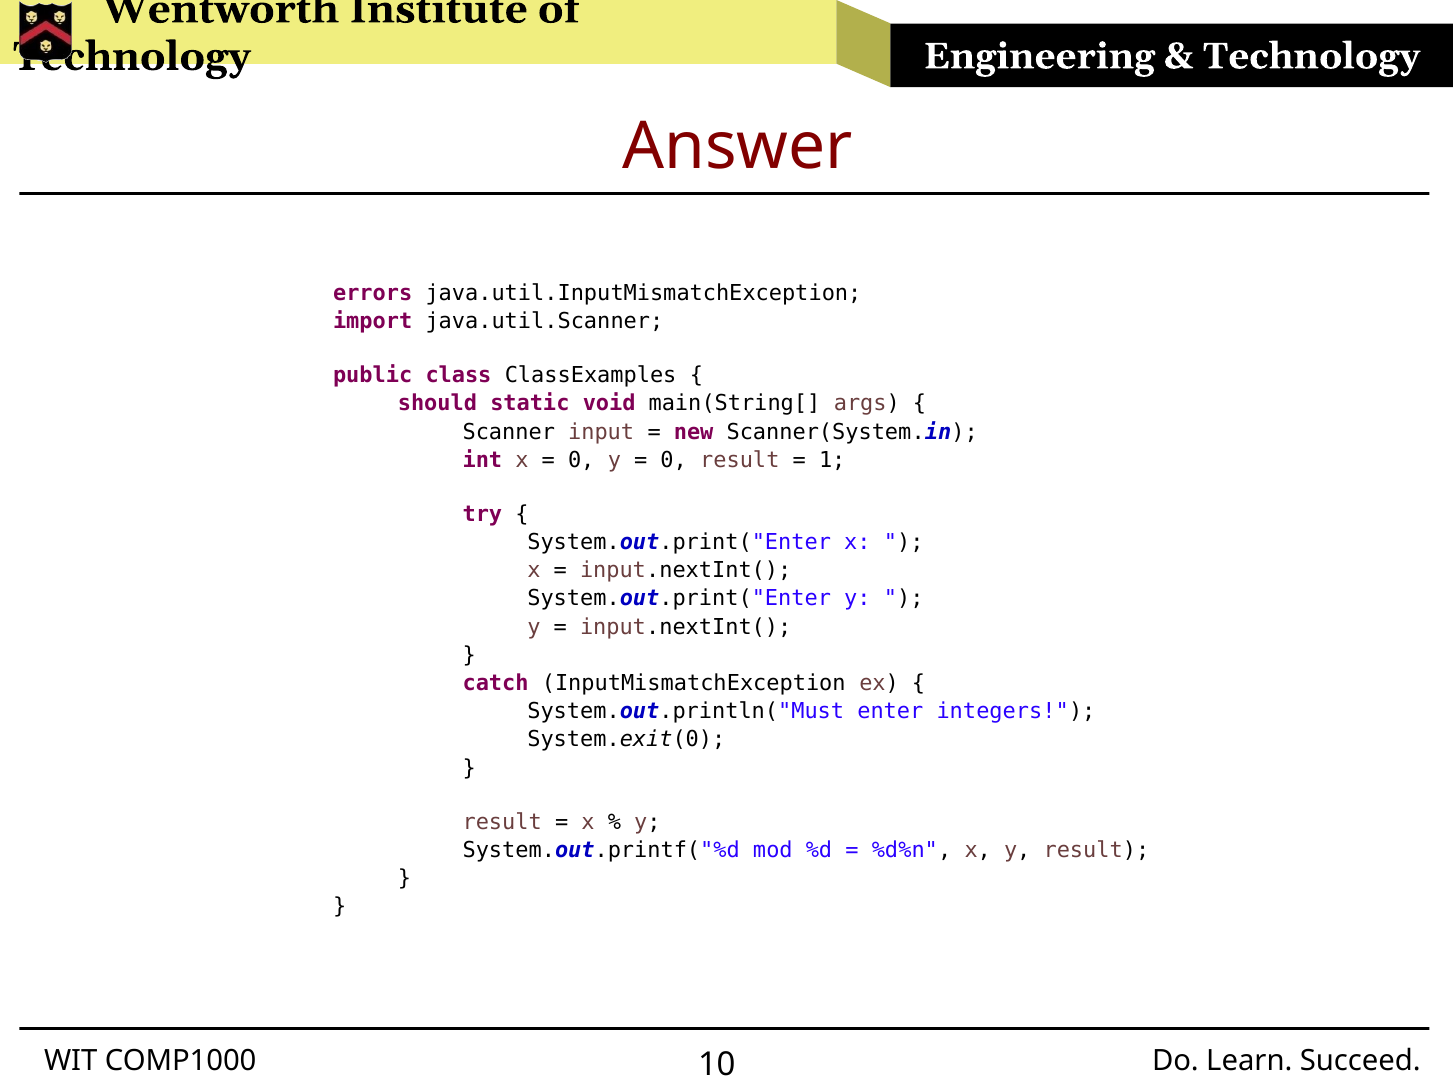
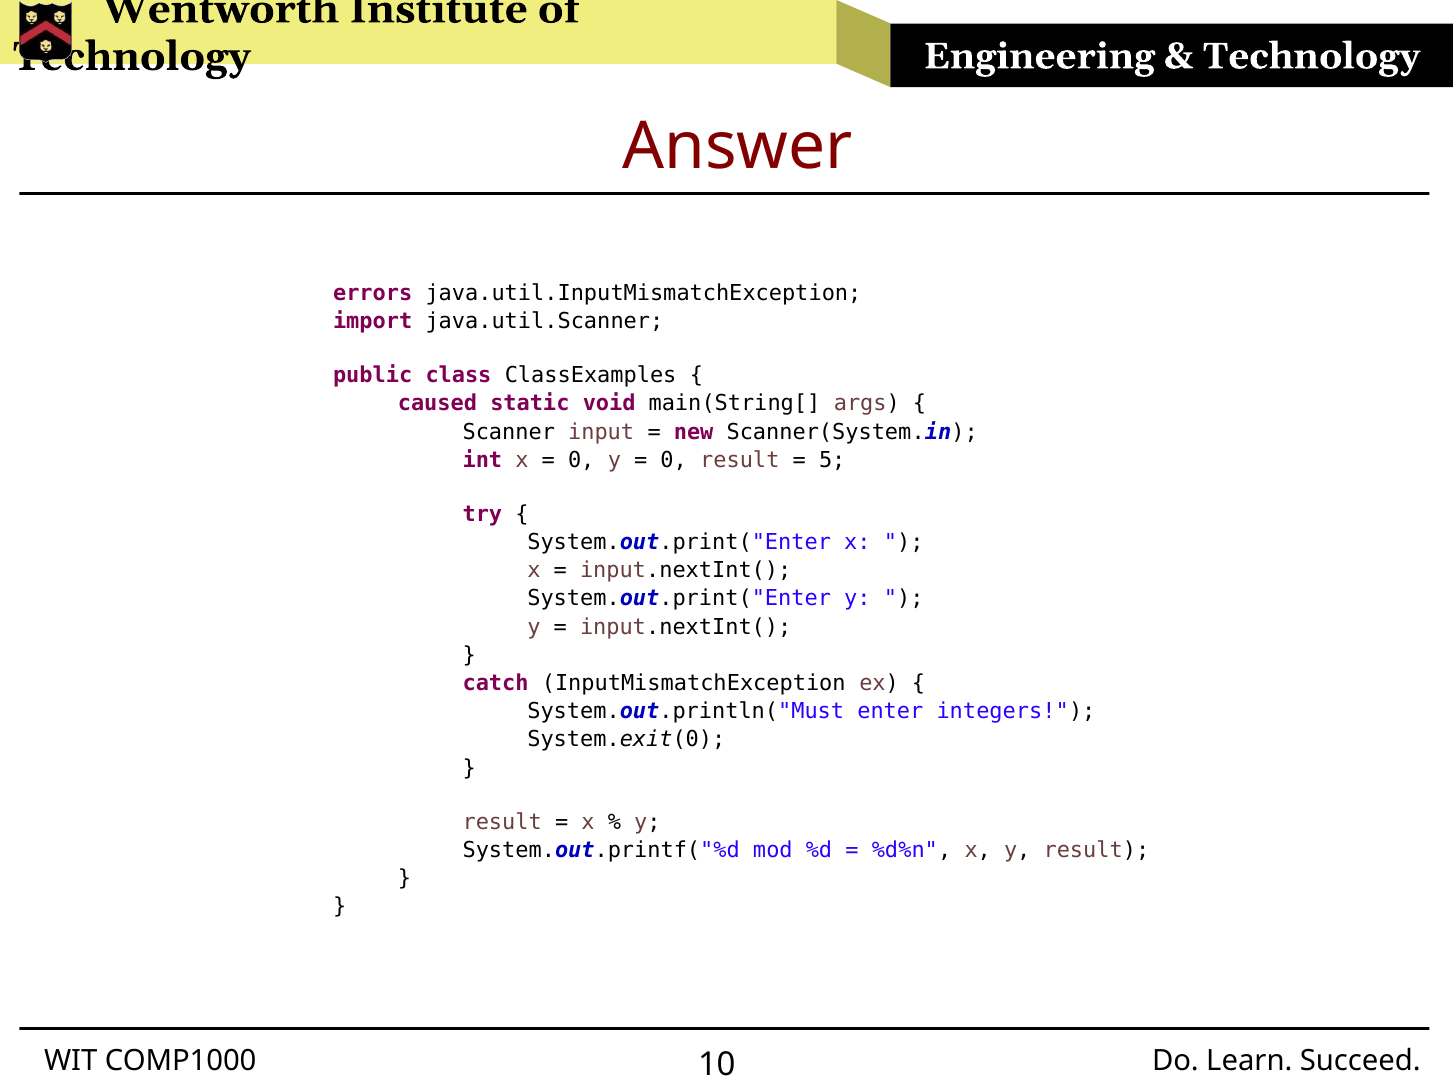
should: should -> caused
1: 1 -> 5
